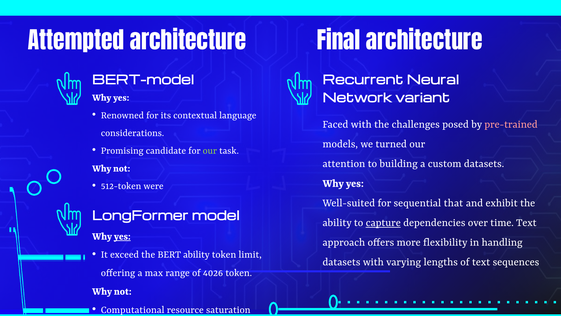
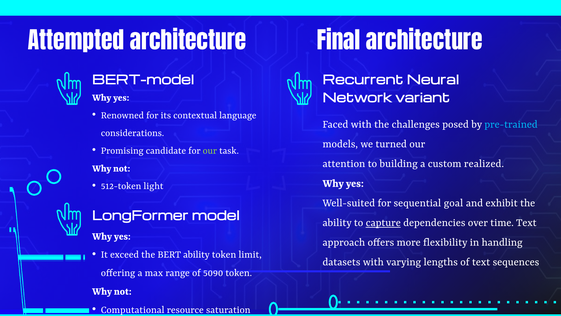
pre-trained colour: pink -> light blue
custom datasets: datasets -> realized
were: were -> light
that: that -> goal
yes at (122, 236) underline: present -> none
4026: 4026 -> 5090
